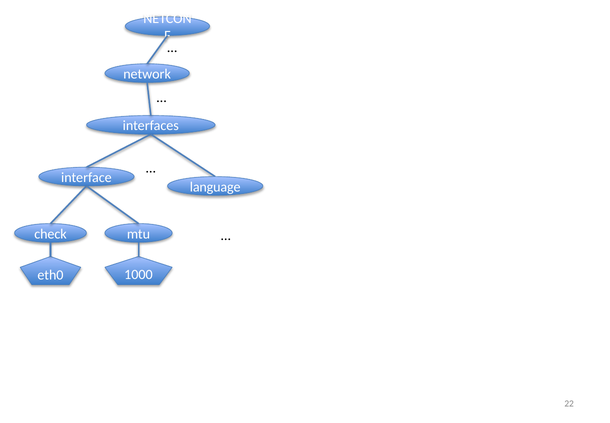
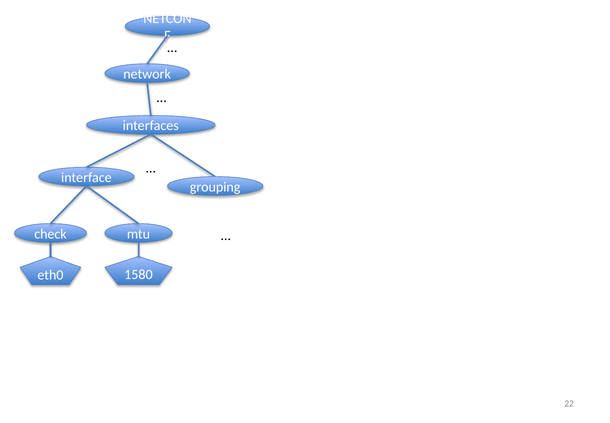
language: language -> grouping
1000: 1000 -> 1580
